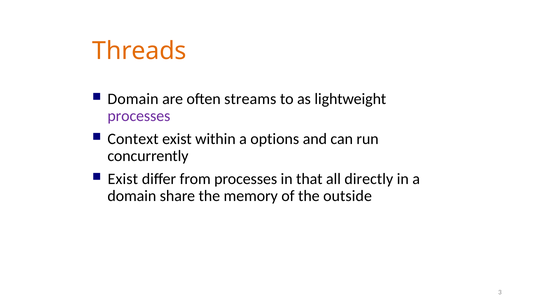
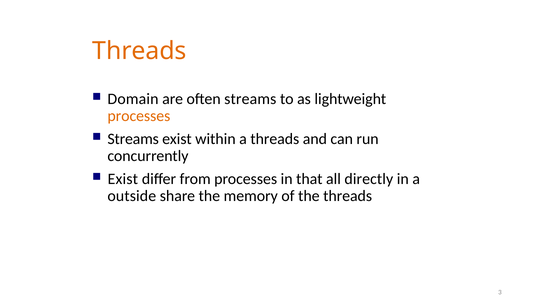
processes at (139, 116) colour: purple -> orange
Context at (133, 139): Context -> Streams
a options: options -> threads
domain at (132, 196): domain -> outside
the outside: outside -> threads
